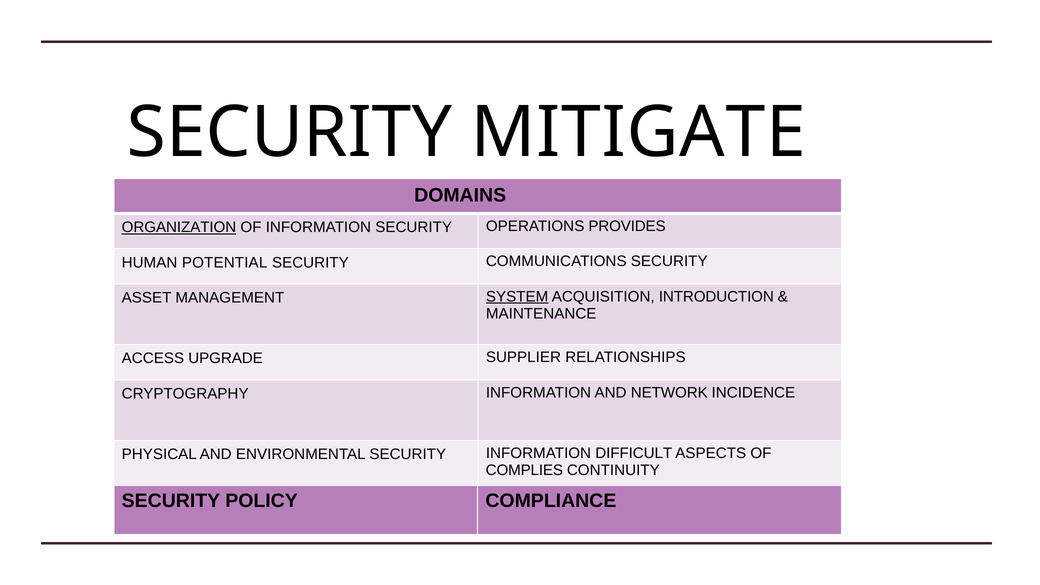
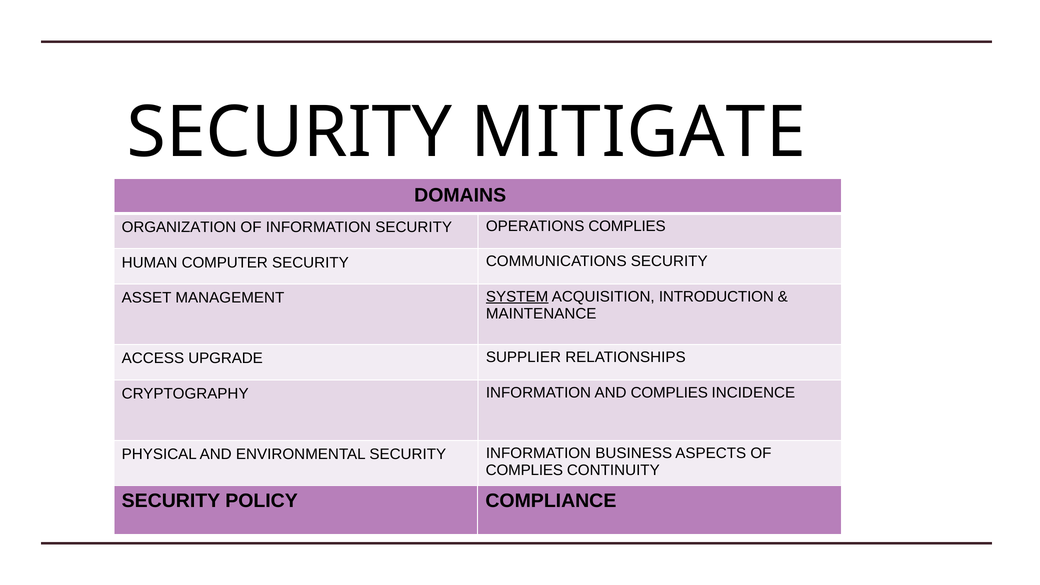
ORGANIZATION underline: present -> none
OPERATIONS PROVIDES: PROVIDES -> COMPLIES
POTENTIAL: POTENTIAL -> COMPUTER
AND NETWORK: NETWORK -> COMPLIES
DIFFICULT: DIFFICULT -> BUSINESS
